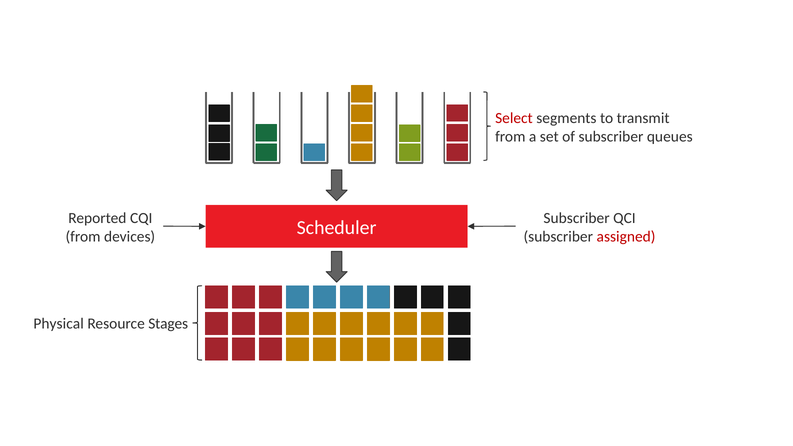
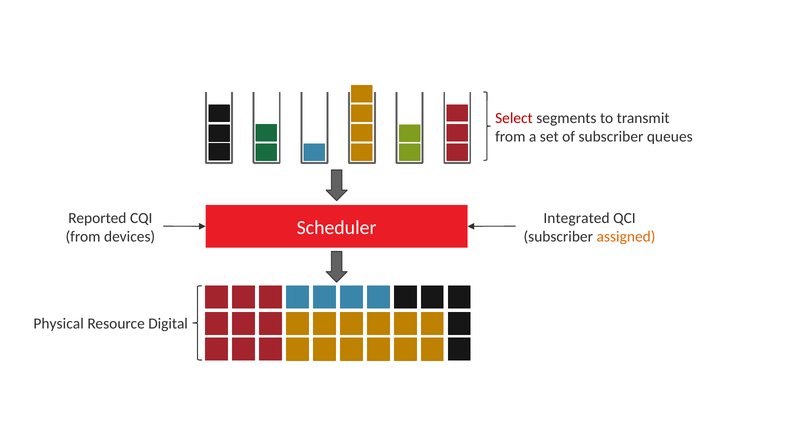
Subscriber at (577, 218): Subscriber -> Integrated
assigned colour: red -> orange
Stages: Stages -> Digital
